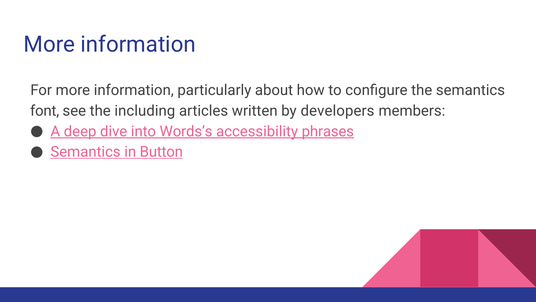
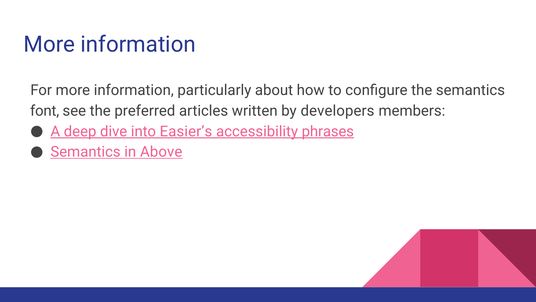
including: including -> preferred
Words’s: Words’s -> Easier’s
Button: Button -> Above
